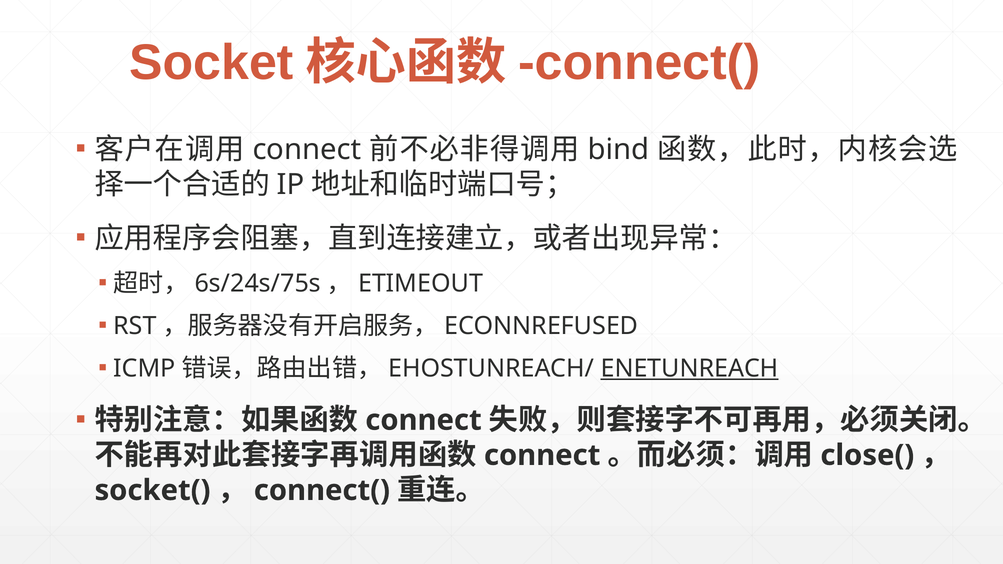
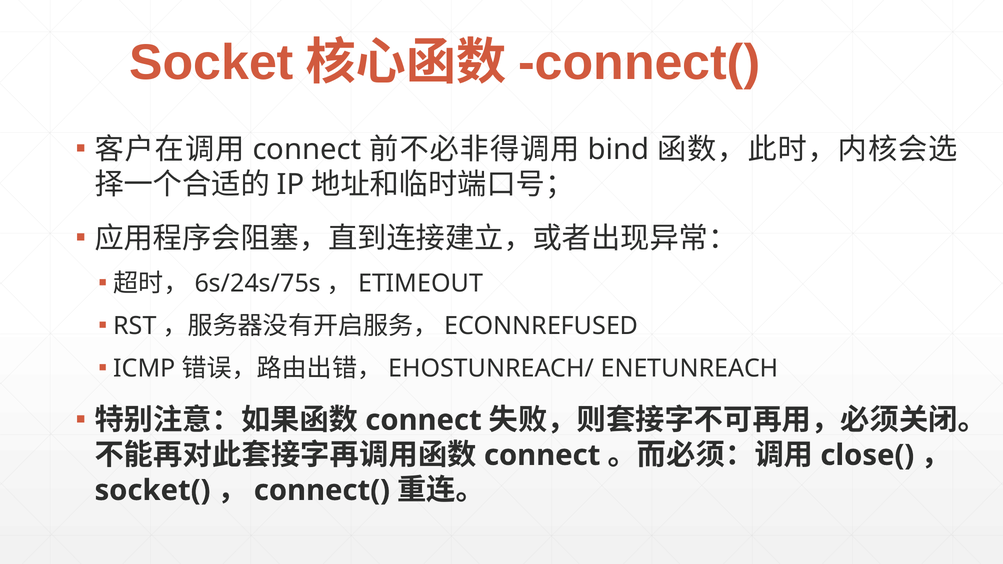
ENETUNREACH underline: present -> none
